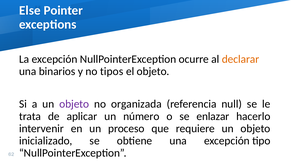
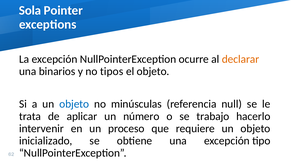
Else: Else -> Sola
objeto at (74, 104) colour: purple -> blue
organizada: organizada -> minúsculas
enlazar: enlazar -> trabajo
